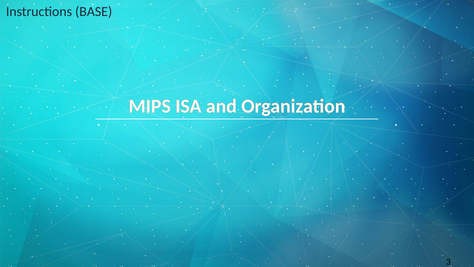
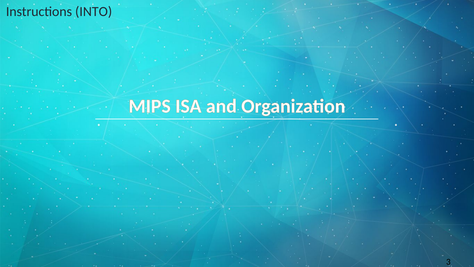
BASE: BASE -> INTO
